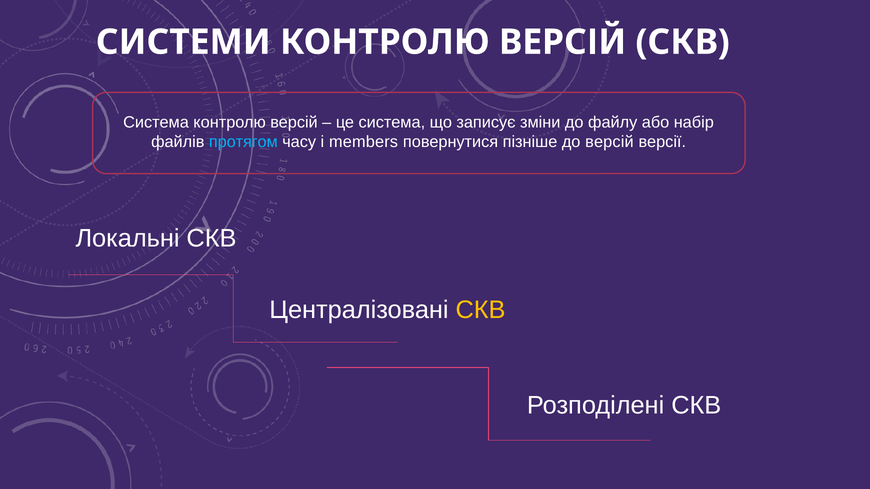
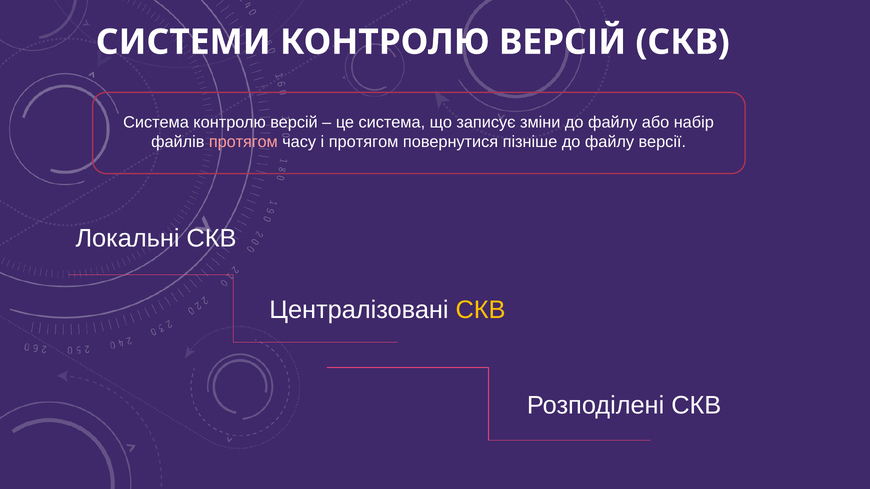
протягом at (243, 142) colour: light blue -> pink
і members: members -> протягом
пізніше до версій: версій -> файлу
